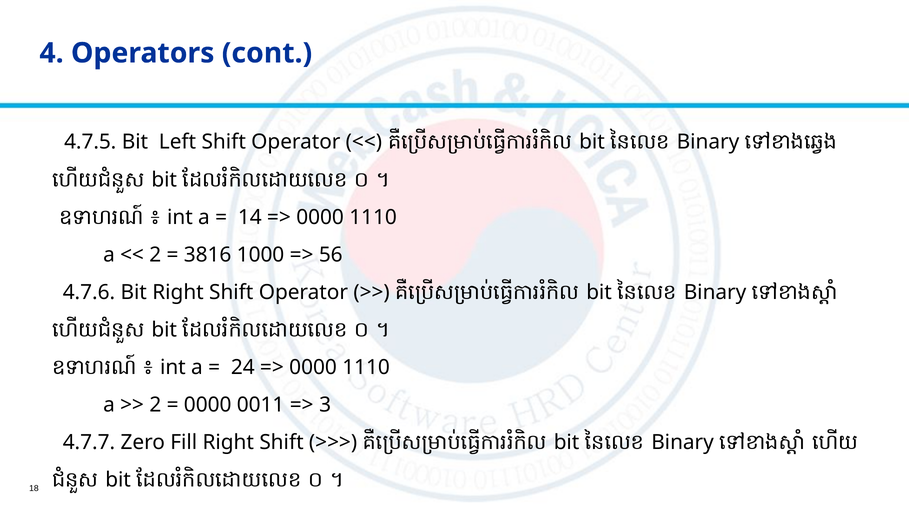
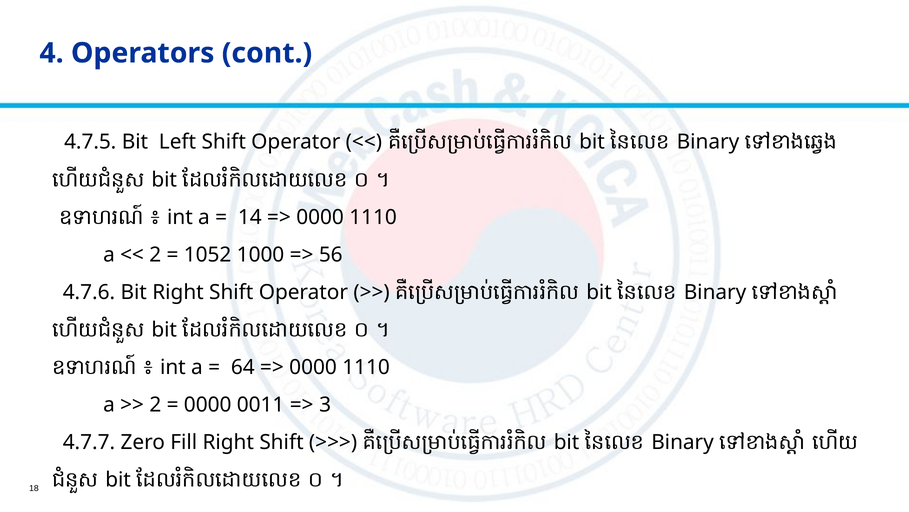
3816: 3816 -> 1052
24: 24 -> 64
